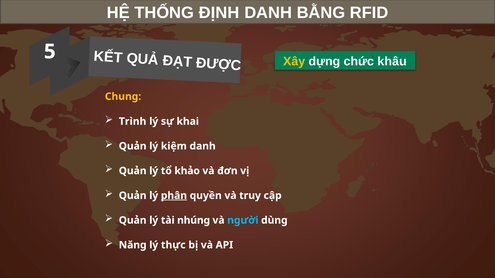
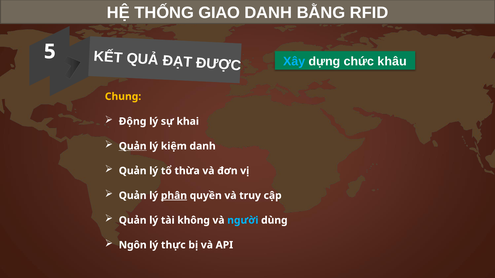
ĐỊNH: ĐỊNH -> GIAO
Xây colour: yellow -> light blue
Trình: Trình -> Động
Quản at (133, 146) underline: none -> present
khảo: khảo -> thừa
nhúng: nhúng -> không
Năng: Năng -> Ngôn
